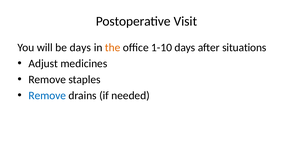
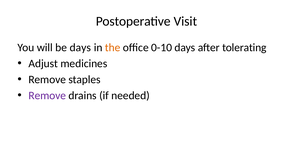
1-10: 1-10 -> 0-10
situations: situations -> tolerating
Remove at (47, 95) colour: blue -> purple
